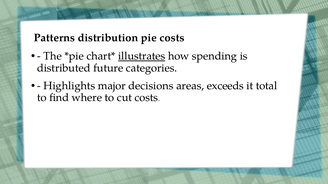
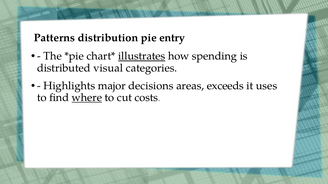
pie costs: costs -> entry
future: future -> visual
total: total -> uses
where underline: none -> present
